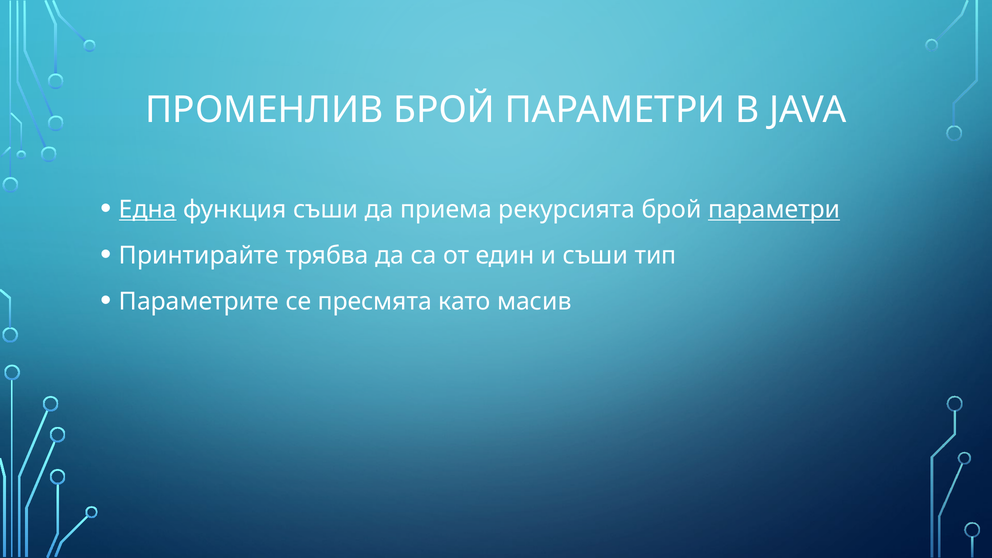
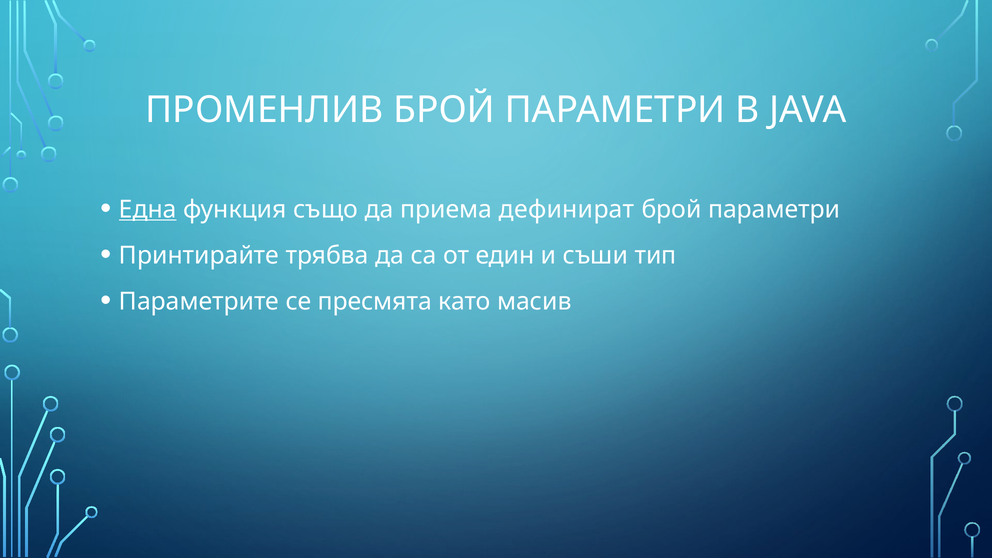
функция съши: съши -> също
рекурсията: рекурсията -> дефинират
параметри at (774, 209) underline: present -> none
